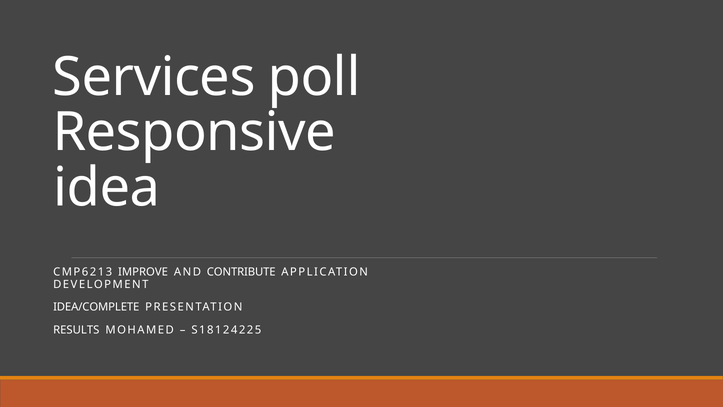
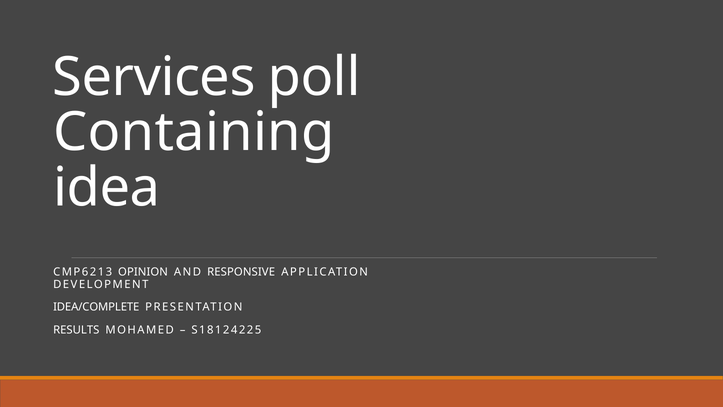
Responsive: Responsive -> Containing
IMPROVE: IMPROVE -> OPINION
CONTRIBUTE: CONTRIBUTE -> RESPONSIVE
